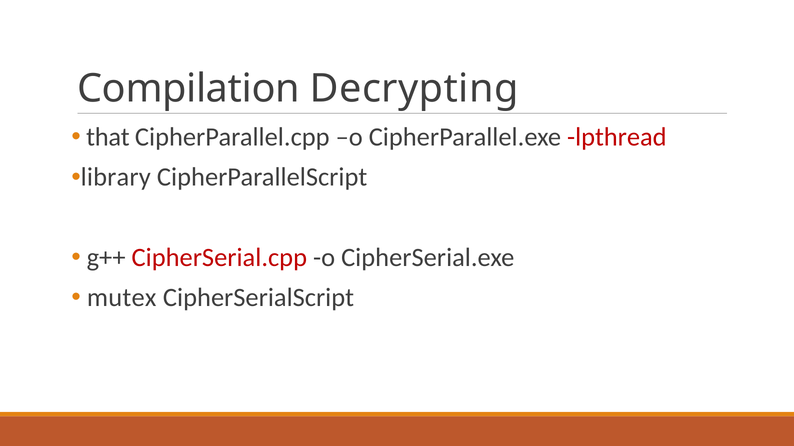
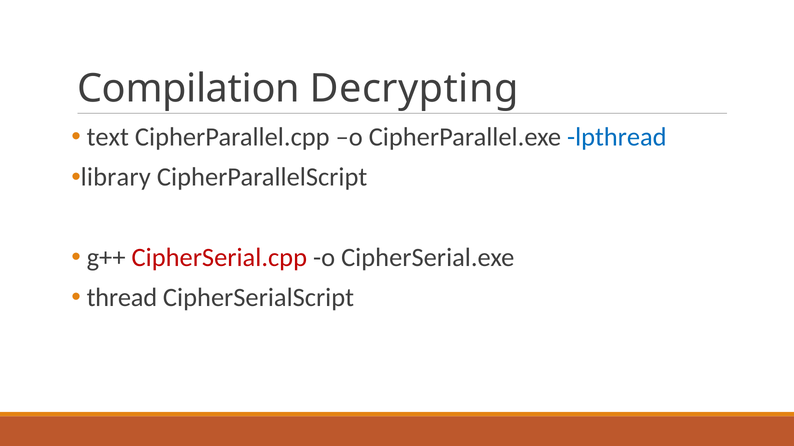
that: that -> text
lpthread colour: red -> blue
mutex: mutex -> thread
